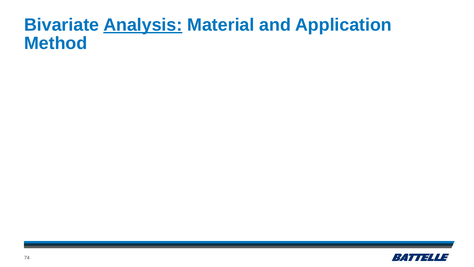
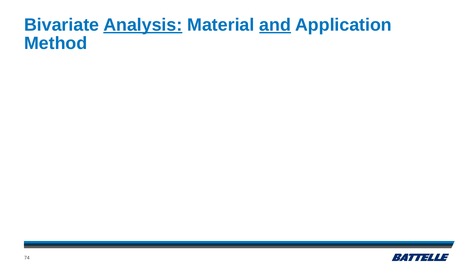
and underline: none -> present
